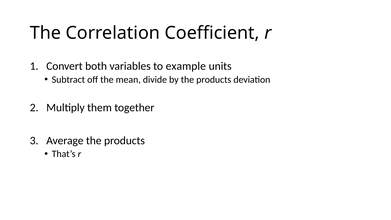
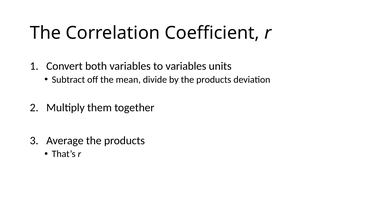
to example: example -> variables
